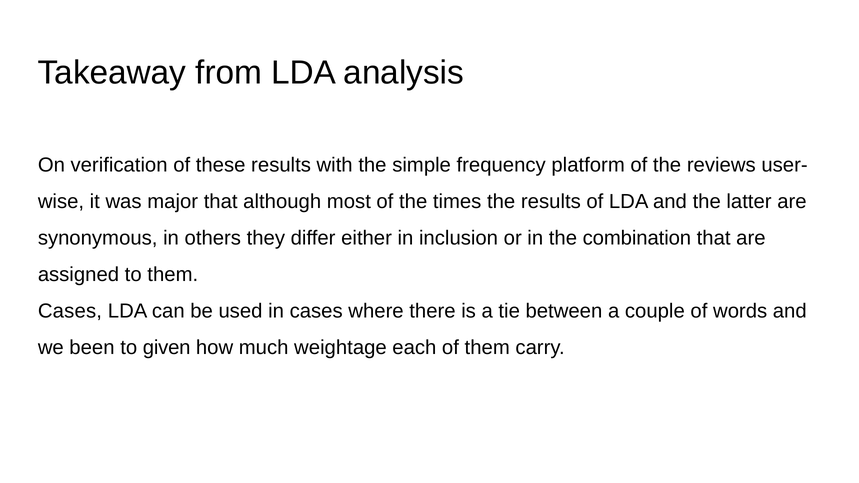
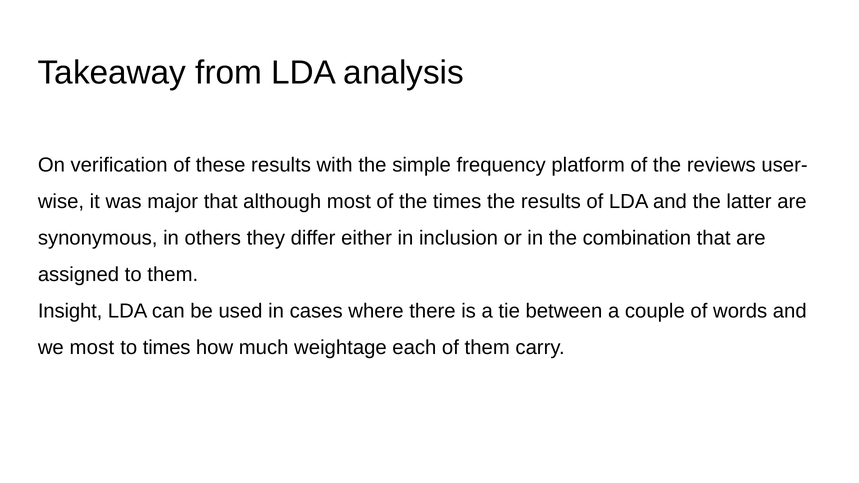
Cases at (70, 311): Cases -> Insight
we been: been -> most
to given: given -> times
